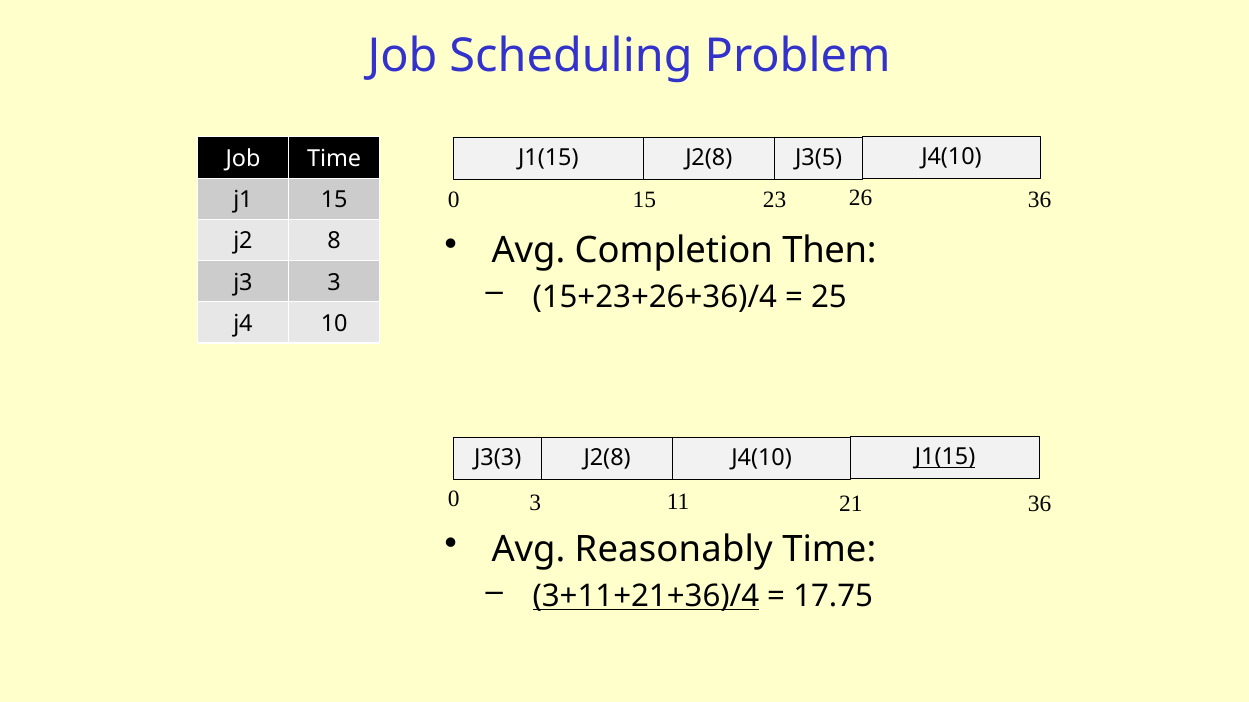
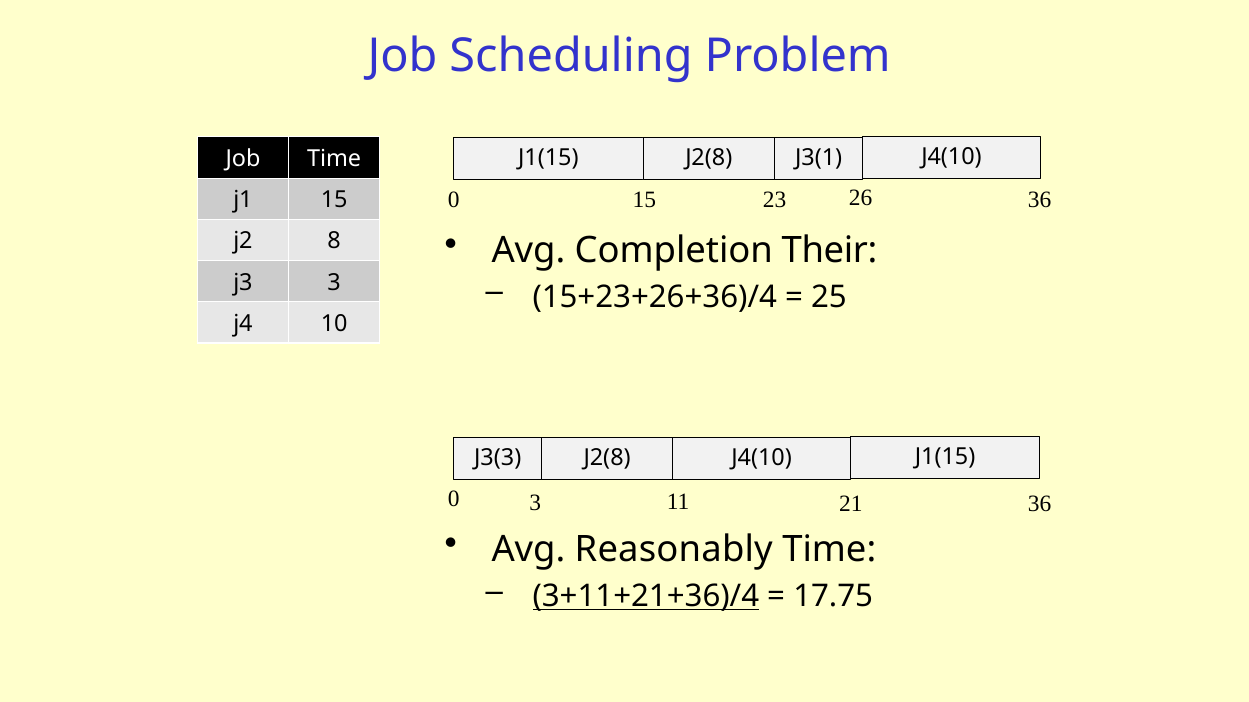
J3(5: J3(5 -> J3(1
Then: Then -> Their
J1(15 at (945, 458) underline: present -> none
